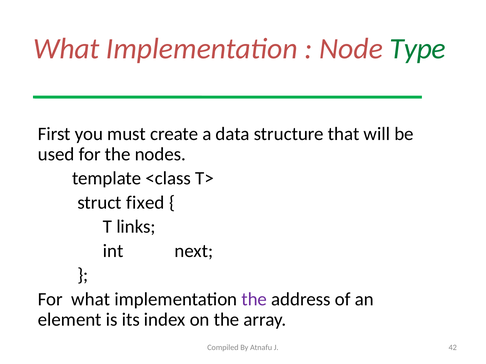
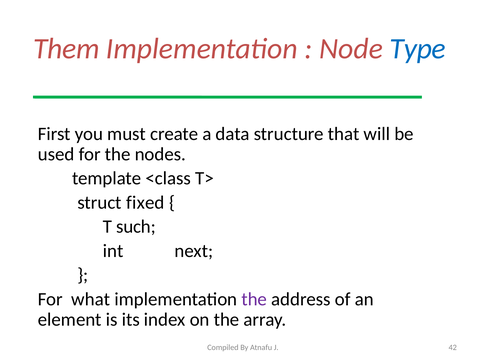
What at (66, 49): What -> Them
Type colour: green -> blue
links: links -> such
